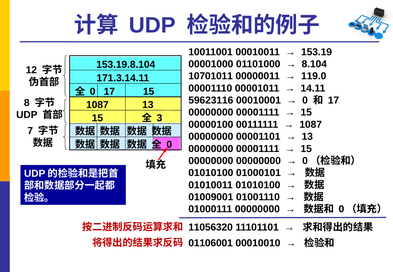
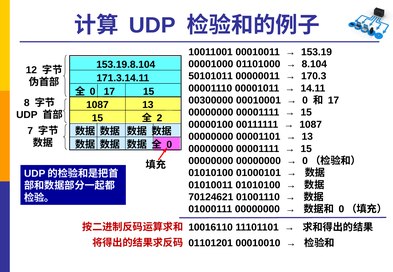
10701011: 10701011 -> 50101011
119.0: 119.0 -> 170.3
59623116: 59623116 -> 00300000
3: 3 -> 2
01009001: 01009001 -> 70124621
11056320: 11056320 -> 10016110
01106001: 01106001 -> 01101201
